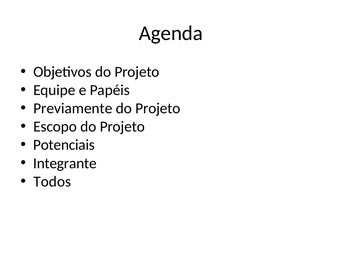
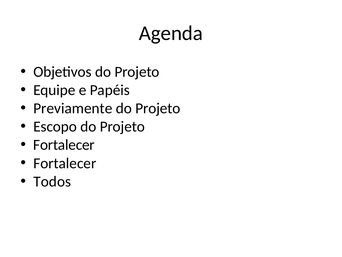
Potenciais at (64, 145): Potenciais -> Fortalecer
Integrante at (65, 163): Integrante -> Fortalecer
